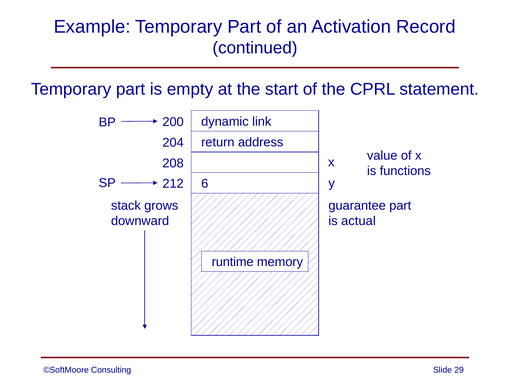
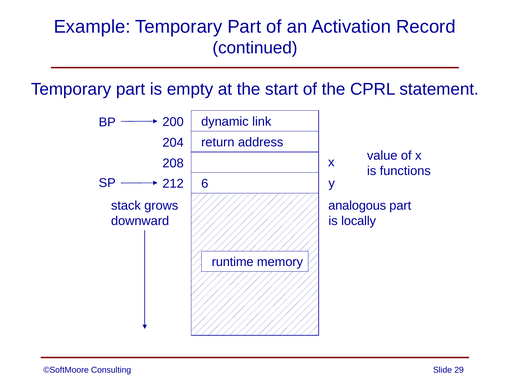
guarantee: guarantee -> analogous
actual: actual -> locally
